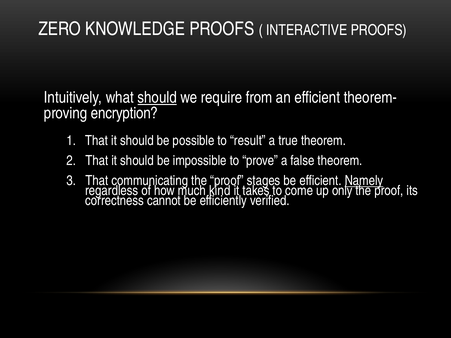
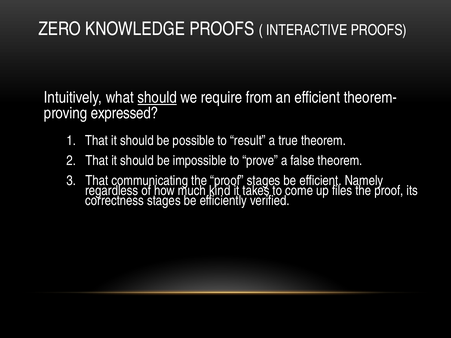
encryption: encryption -> expressed
Namely underline: present -> none
only: only -> files
correctness cannot: cannot -> stages
